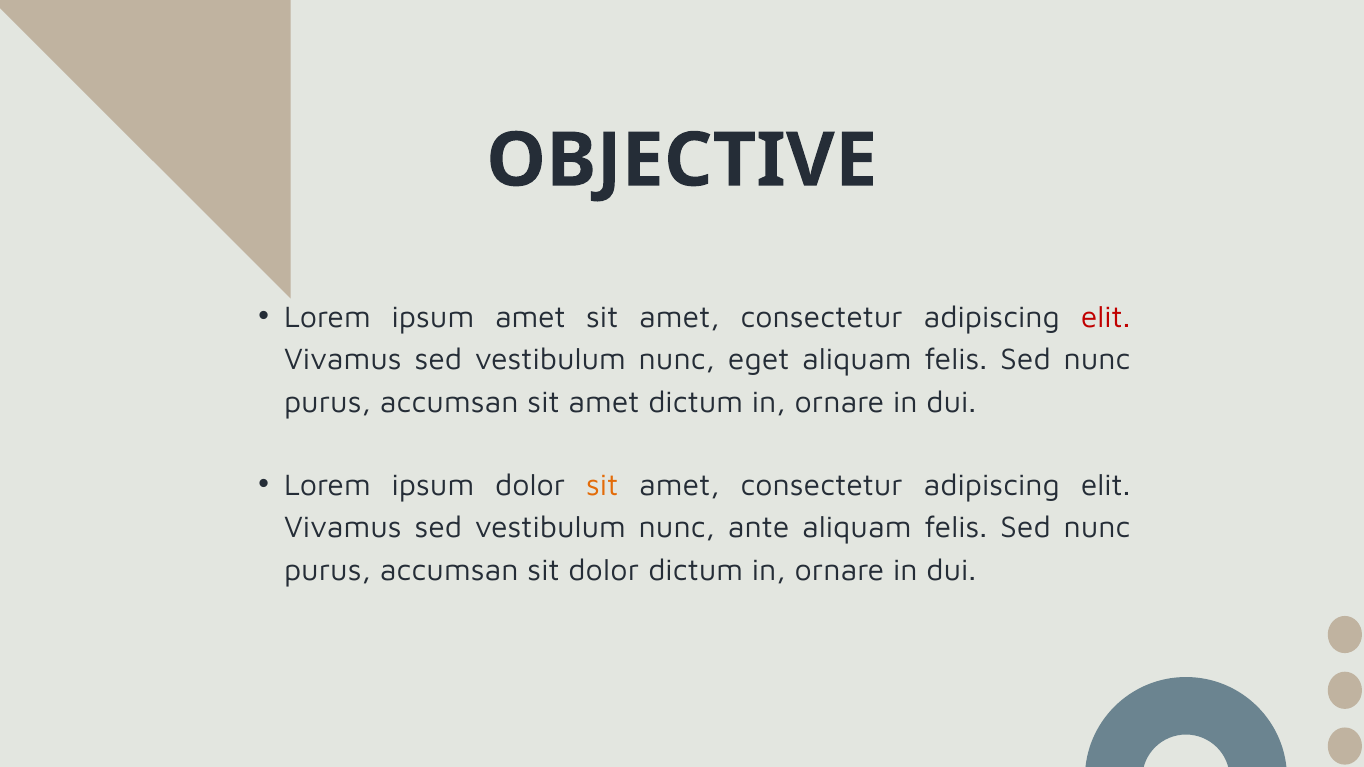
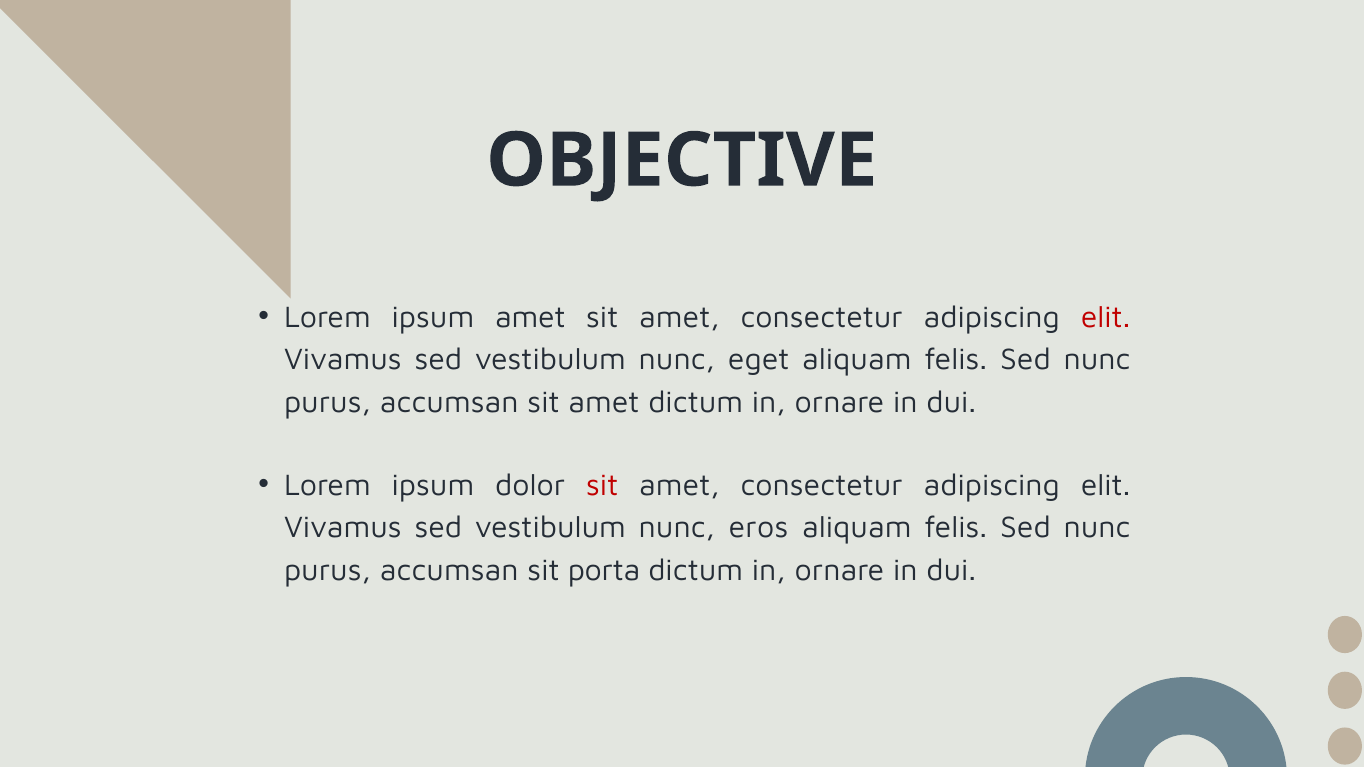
sit at (602, 486) colour: orange -> red
ante: ante -> eros
sit dolor: dolor -> porta
